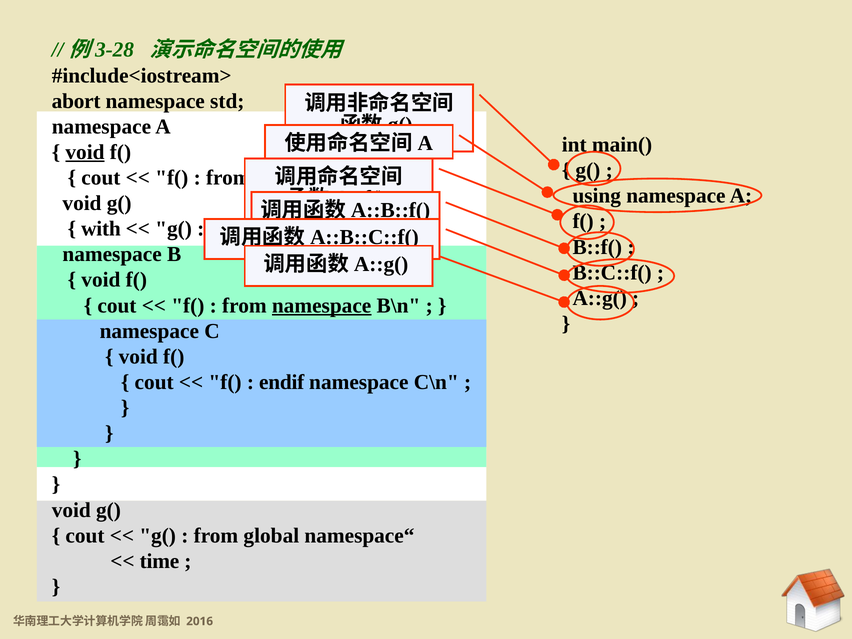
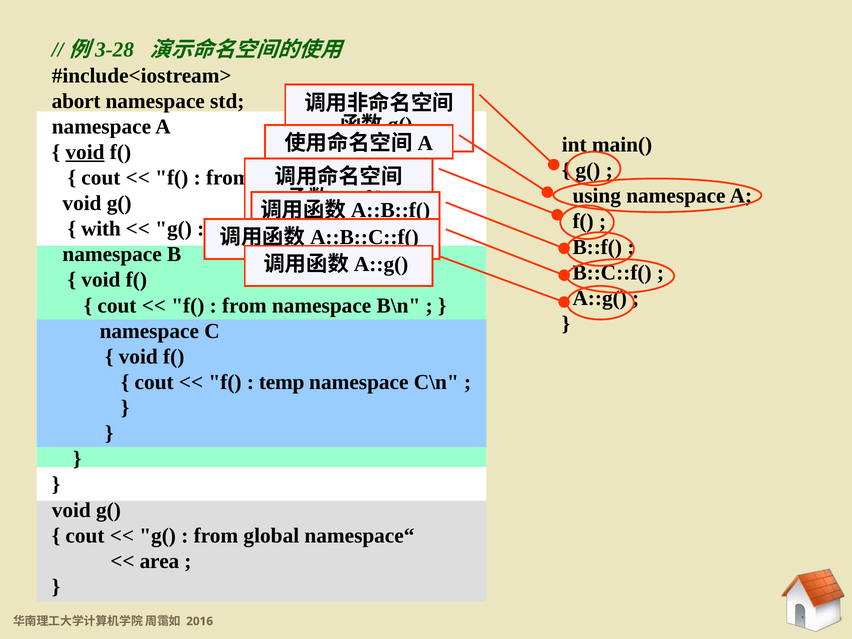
namespace at (322, 306) underline: present -> none
endif: endif -> temp
time: time -> area
